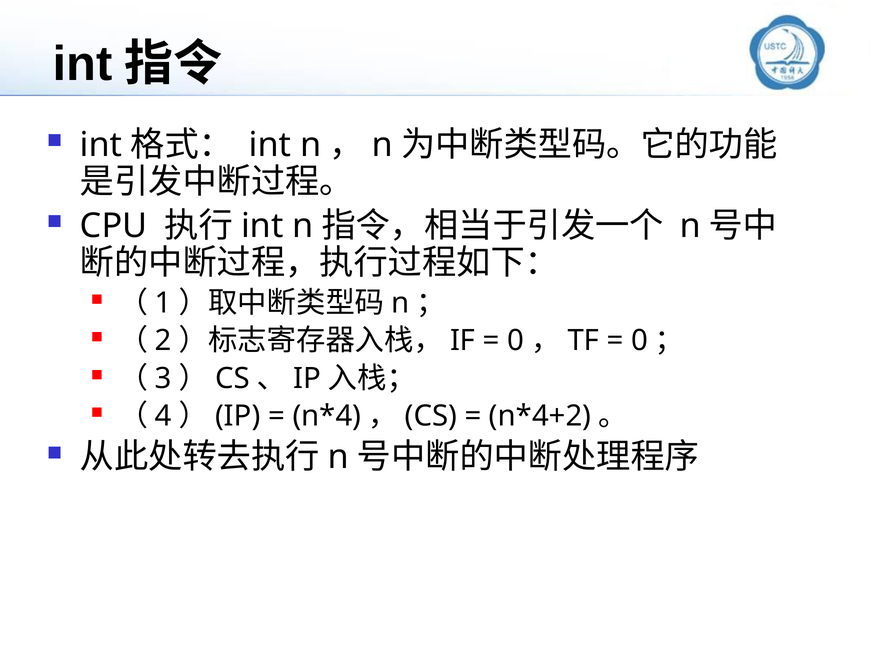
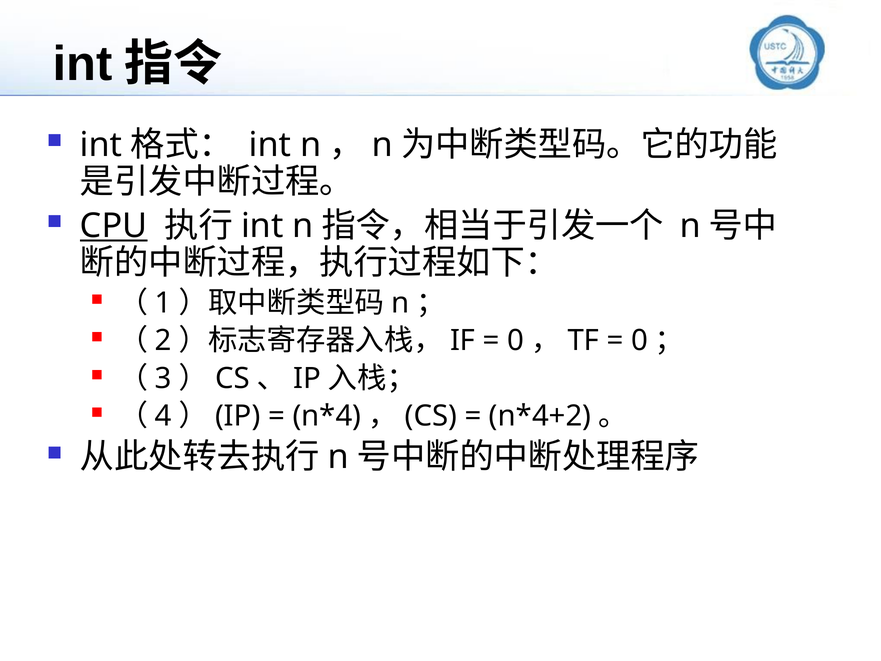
CPU underline: none -> present
